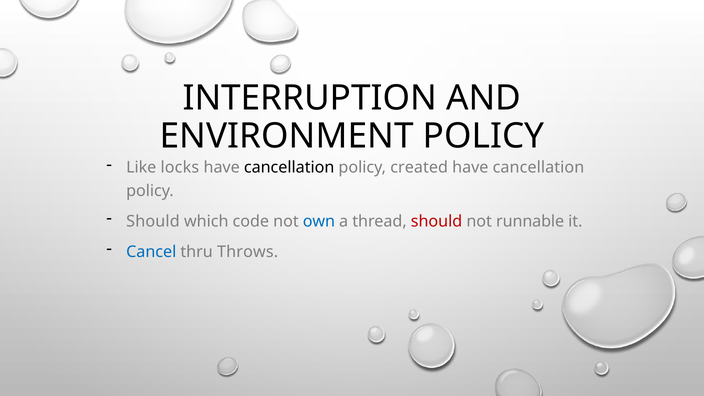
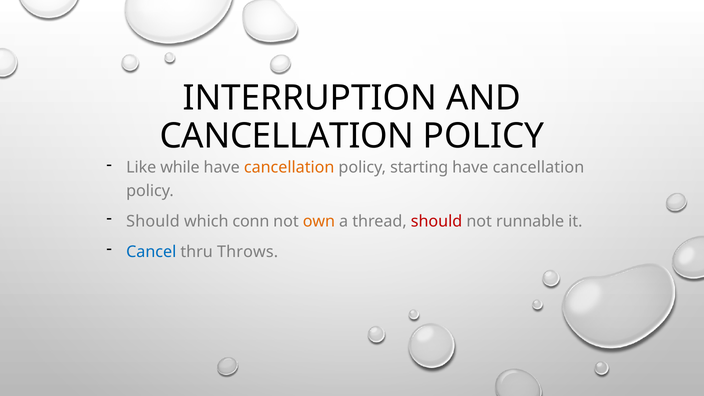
ENVIRONMENT at (287, 136): ENVIRONMENT -> CANCELLATION
locks: locks -> while
cancellation at (289, 167) colour: black -> orange
created: created -> starting
code: code -> conn
own colour: blue -> orange
